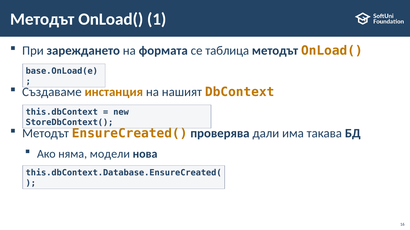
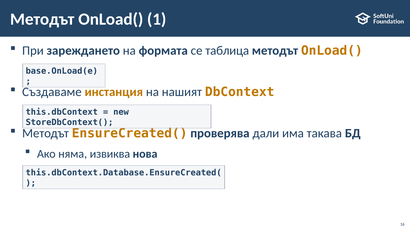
модели: модели -> извиква
